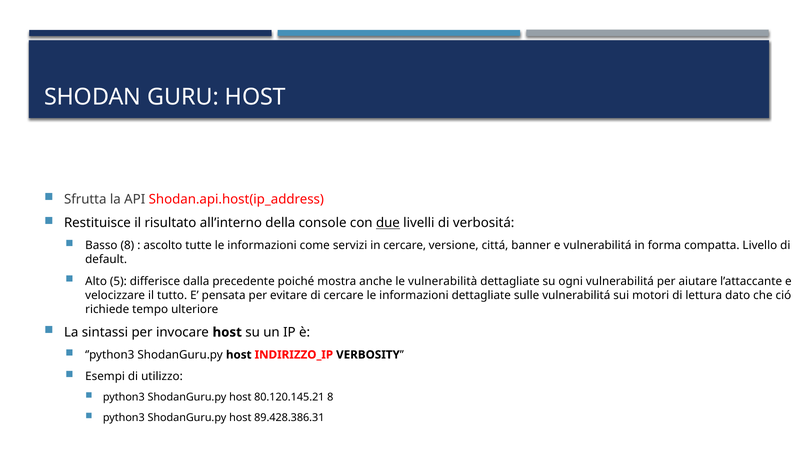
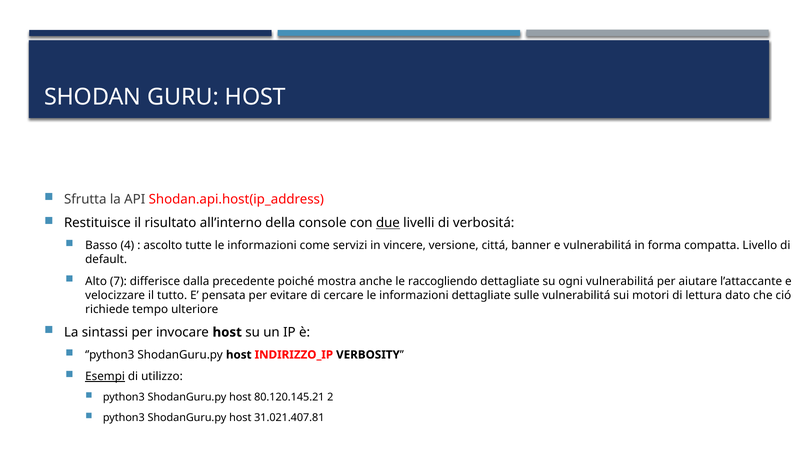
Basso 8: 8 -> 4
in cercare: cercare -> vincere
5: 5 -> 7
vulnerabilità: vulnerabilità -> raccogliendo
Esempi underline: none -> present
80.120.145.21 8: 8 -> 2
89.428.386.31: 89.428.386.31 -> 31.021.407.81
